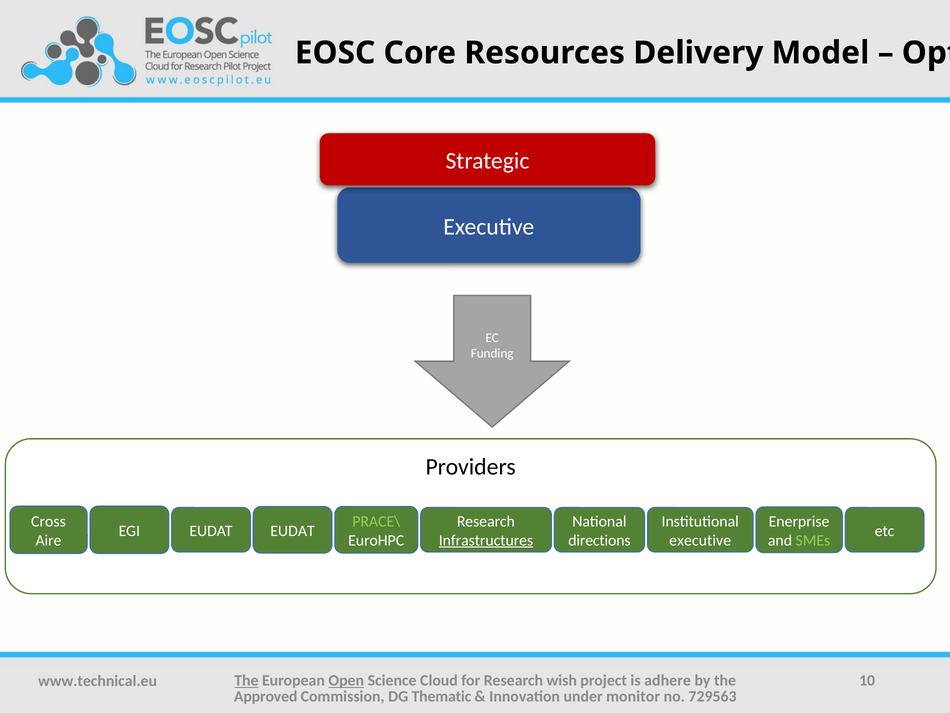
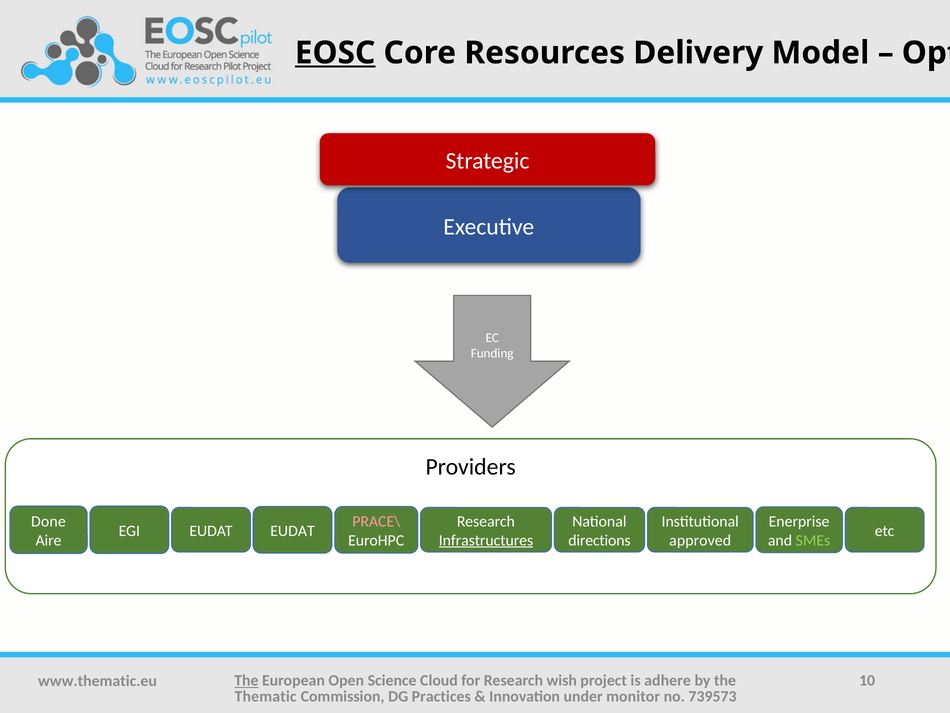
EOSC underline: none -> present
Cross: Cross -> Done
PRACE\ colour: light green -> pink
executive at (700, 540): executive -> approved
Open underline: present -> none
www.technical.eu: www.technical.eu -> www.thematic.eu
Approved: Approved -> Thematic
Thematic: Thematic -> Practices
729563: 729563 -> 739573
